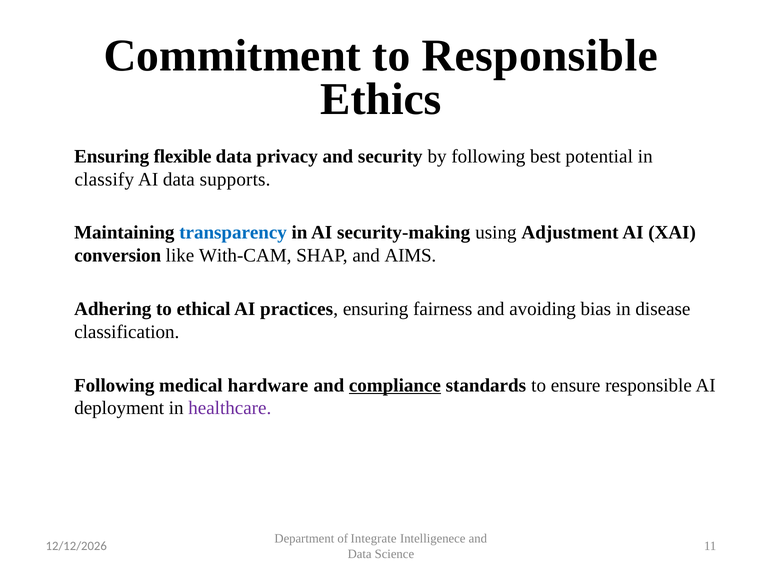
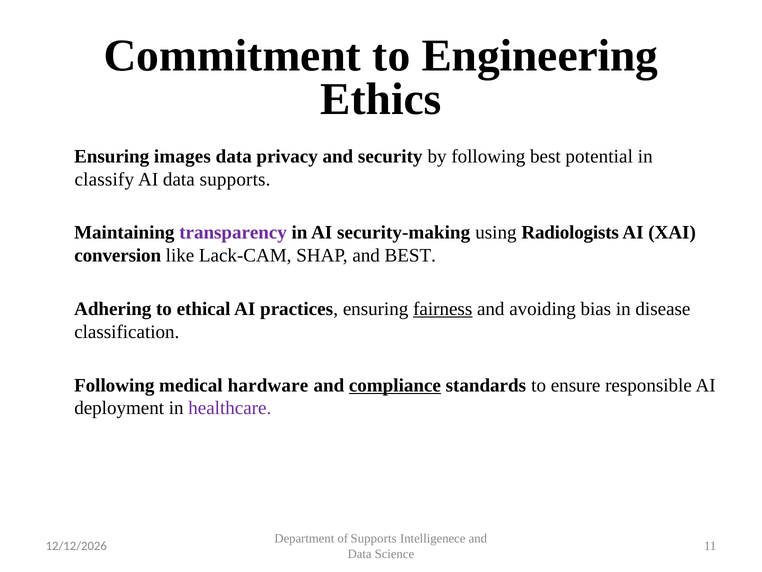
to Responsible: Responsible -> Engineering
flexible: flexible -> images
transparency colour: blue -> purple
Adjustment: Adjustment -> Radiologists
With-CAM: With-CAM -> Lack-CAM
and AIMS: AIMS -> BEST
fairness underline: none -> present
of Integrate: Integrate -> Supports
